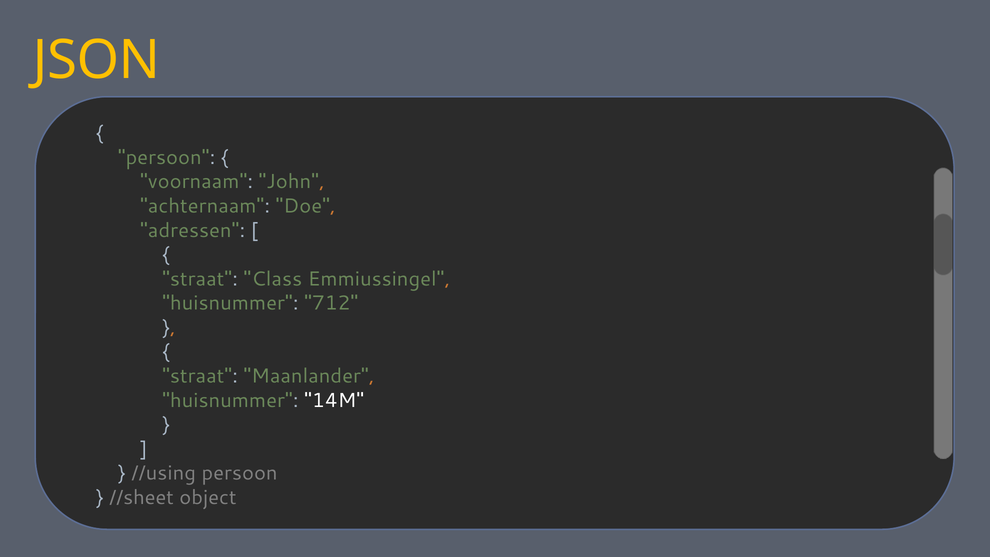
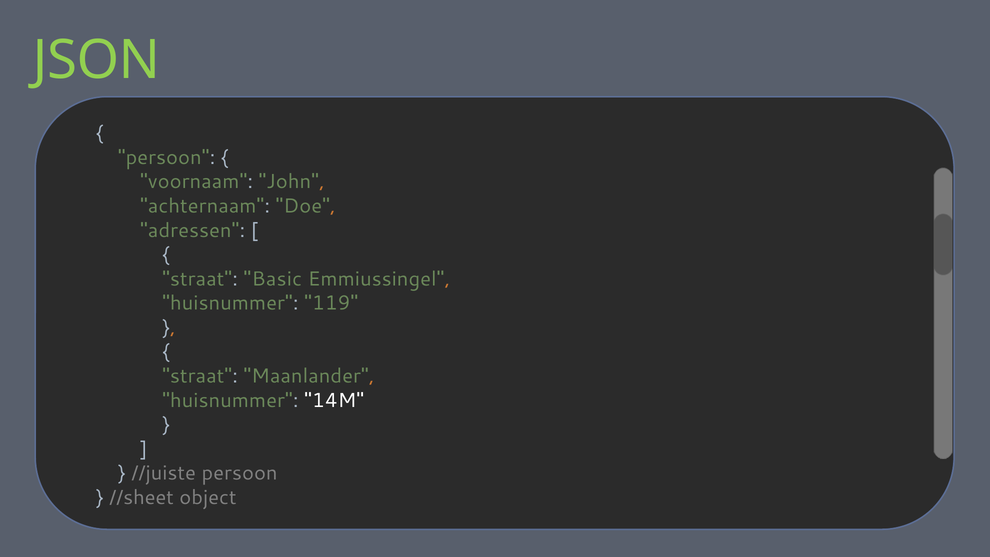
JSON colour: yellow -> light green
Class: Class -> Basic
712: 712 -> 119
//using: //using -> //juiste
